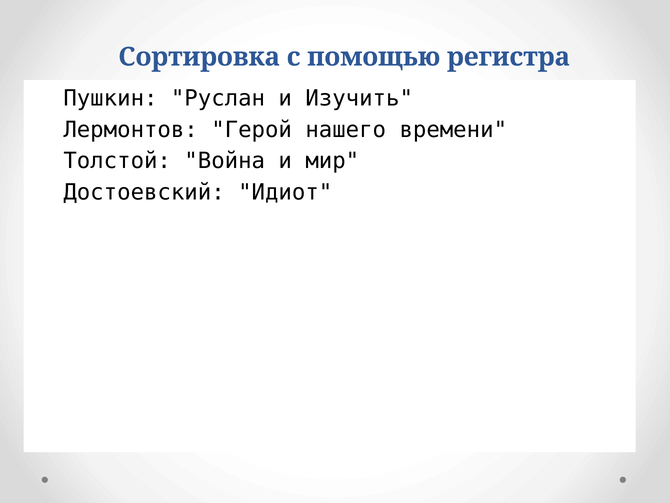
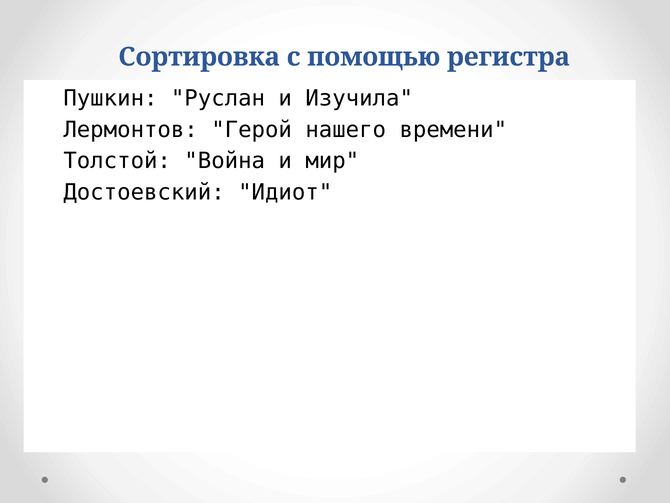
Изучить: Изучить -> Изучила
